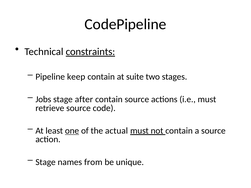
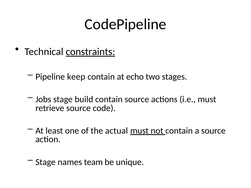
suite: suite -> echo
after: after -> build
one underline: present -> none
from: from -> team
